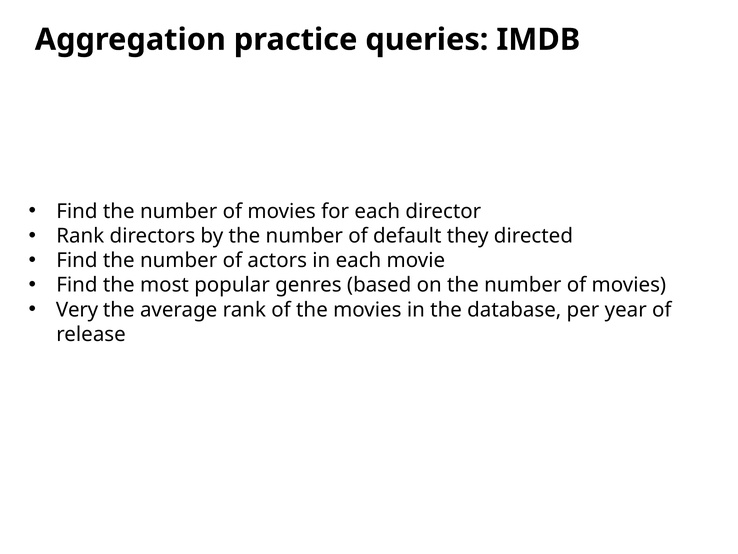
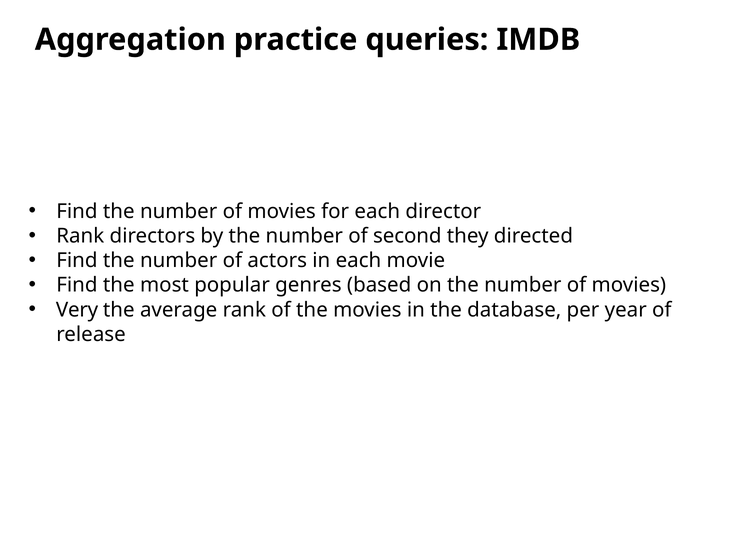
default: default -> second
